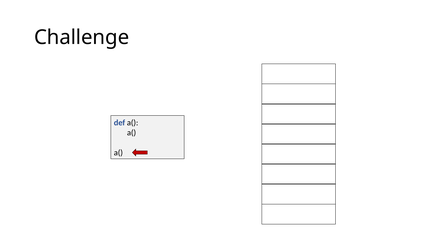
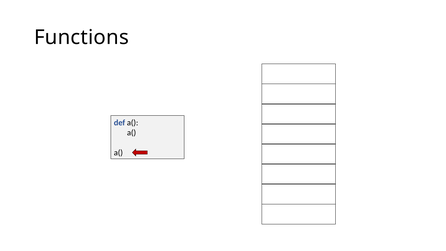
Challenge: Challenge -> Functions
